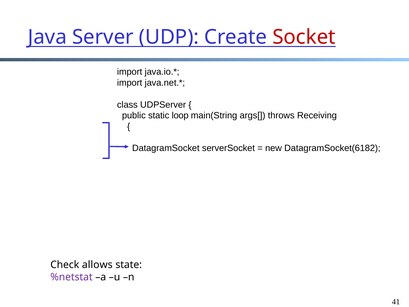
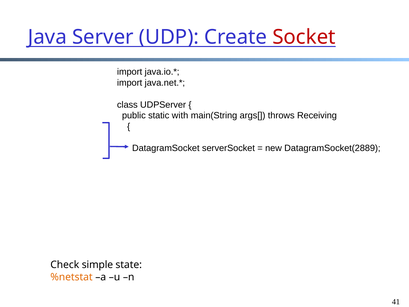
loop: loop -> with
DatagramSocket(6182: DatagramSocket(6182 -> DatagramSocket(2889
allows: allows -> simple
%netstat colour: purple -> orange
